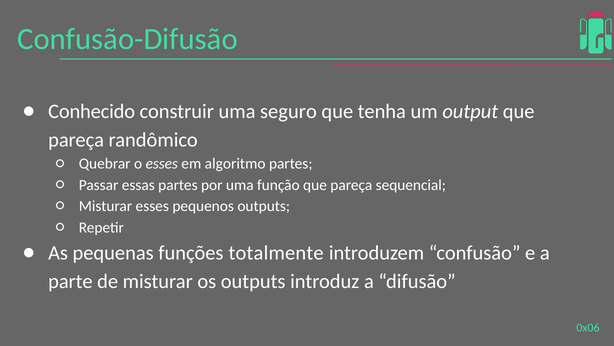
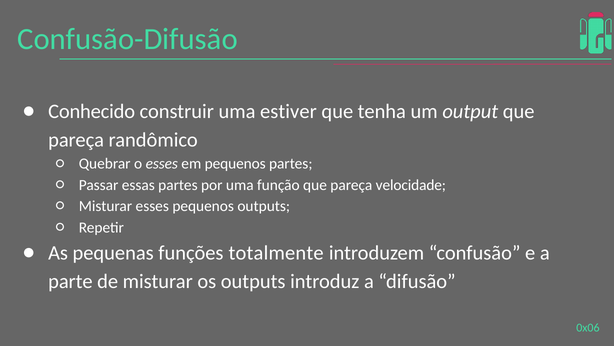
seguro: seguro -> estiver
em algoritmo: algoritmo -> pequenos
sequencial: sequencial -> velocidade
